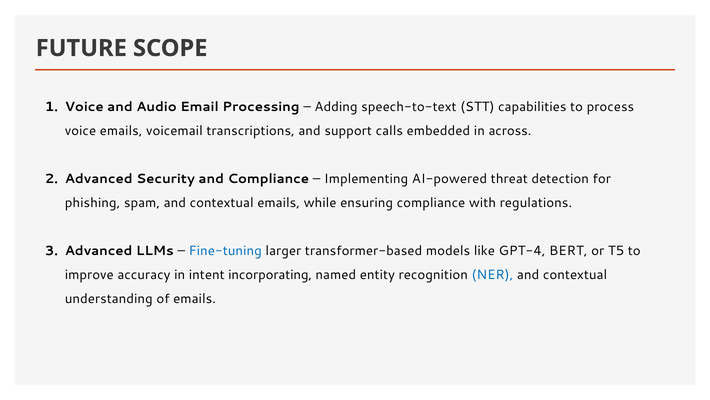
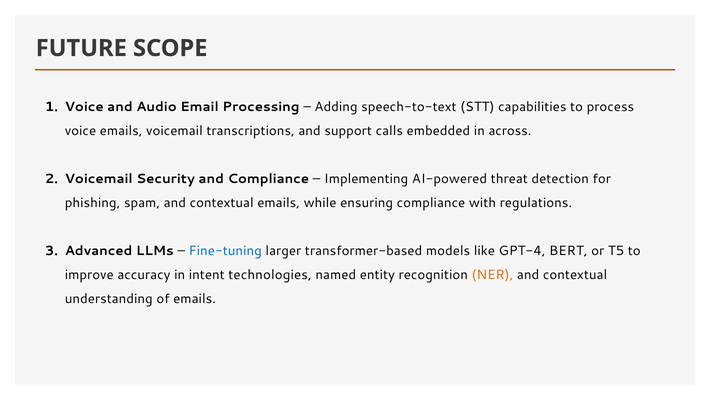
Advanced at (99, 179): Advanced -> Voicemail
incorporating: incorporating -> technologies
NER colour: blue -> orange
